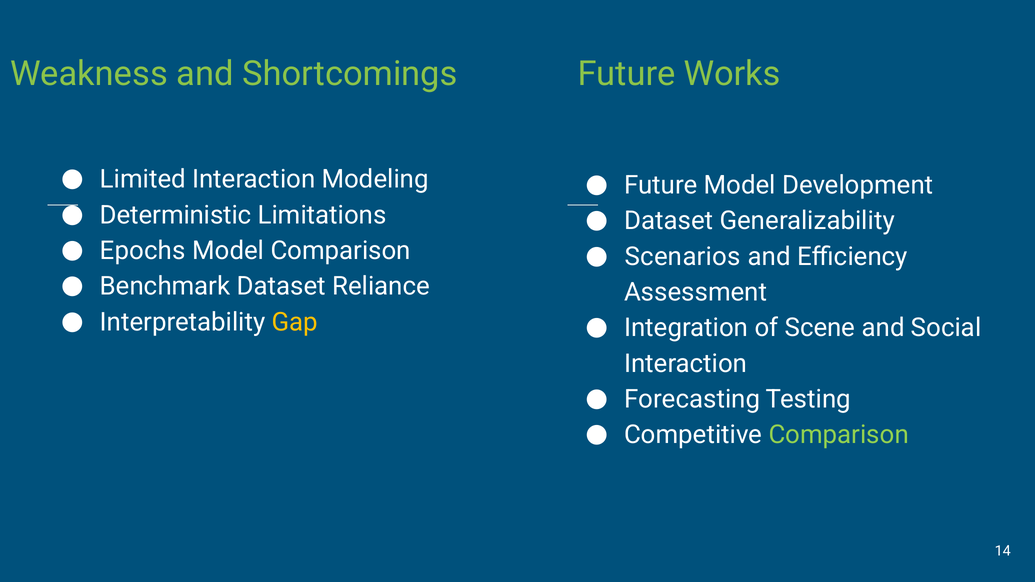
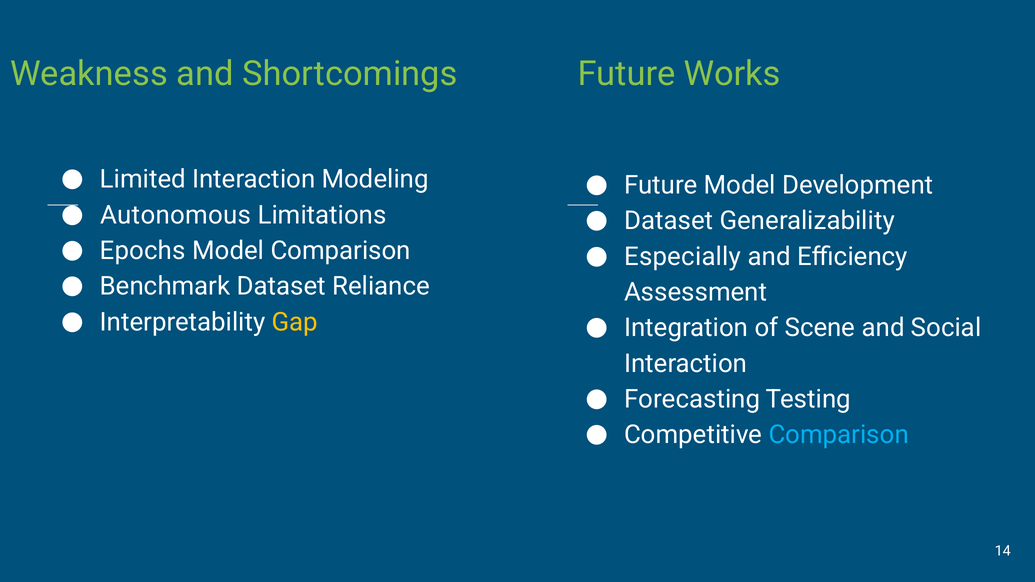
Deterministic: Deterministic -> Autonomous
Scenarios: Scenarios -> Especially
Comparison at (839, 435) colour: light green -> light blue
